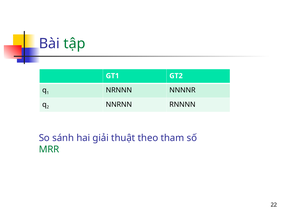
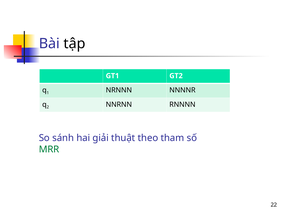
tập colour: green -> black
